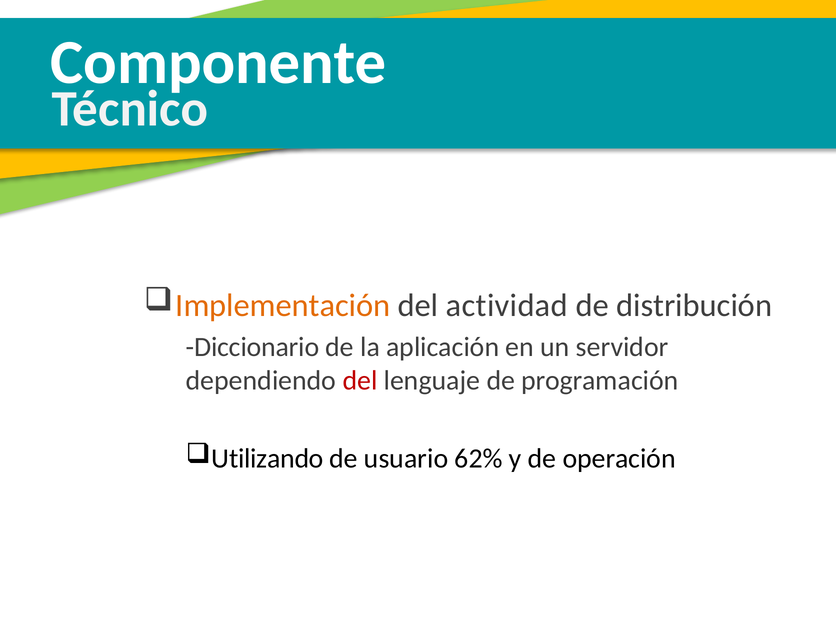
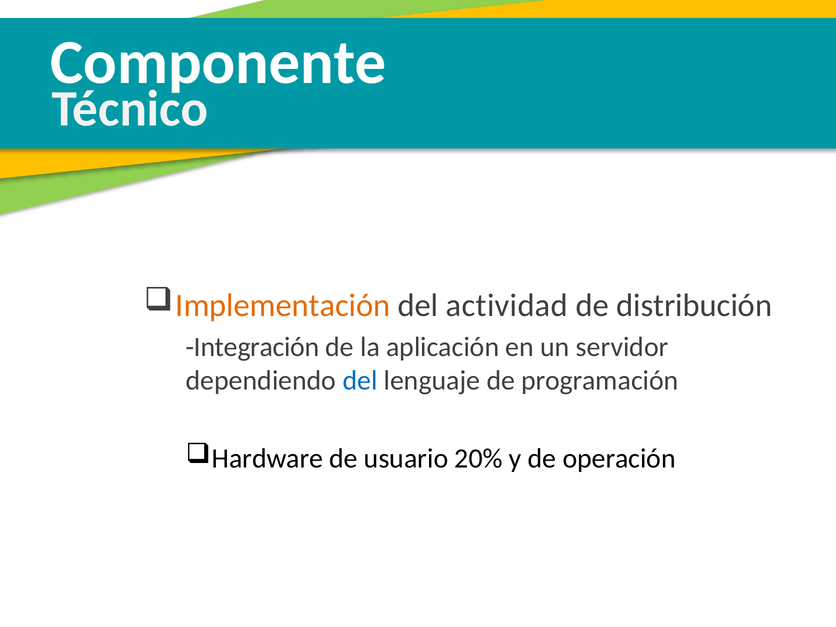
Diccionario: Diccionario -> Integración
del at (360, 380) colour: red -> blue
Utilizando: Utilizando -> Hardware
62%: 62% -> 20%
